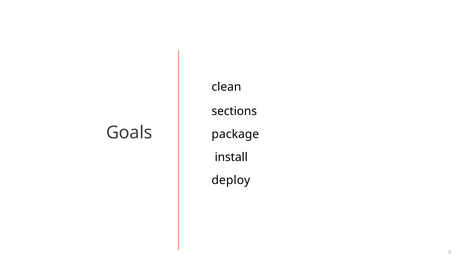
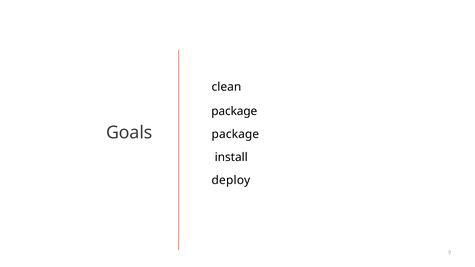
sections at (234, 111): sections -> package
